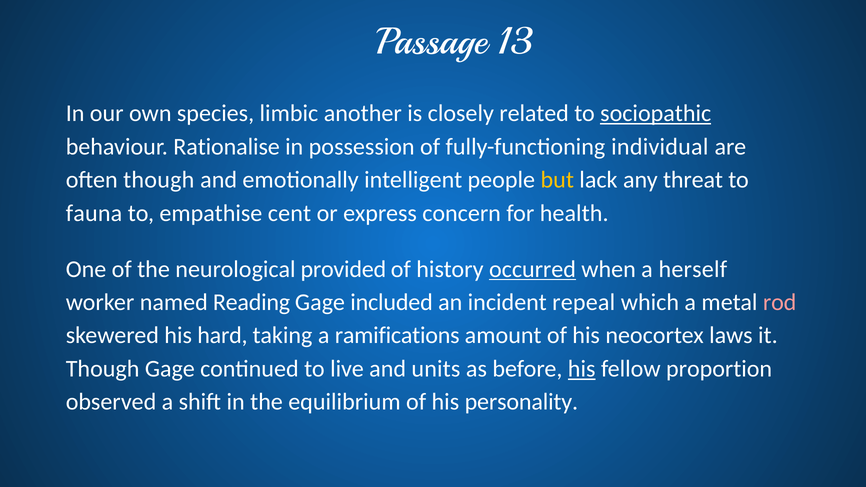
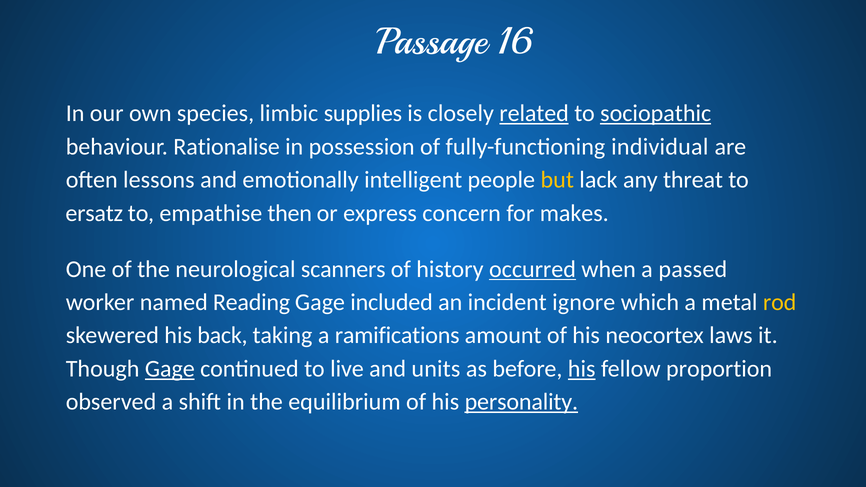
13: 13 -> 16
another: another -> supplies
related underline: none -> present
often though: though -> lessons
fauna: fauna -> ersatz
cent: cent -> then
health: health -> makes
provided: provided -> scanners
herself: herself -> passed
repeal: repeal -> ignore
rod colour: pink -> yellow
hard: hard -> back
Gage at (170, 369) underline: none -> present
personality underline: none -> present
